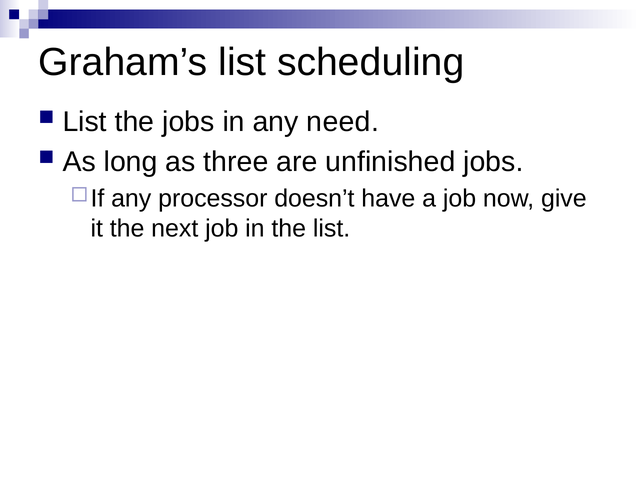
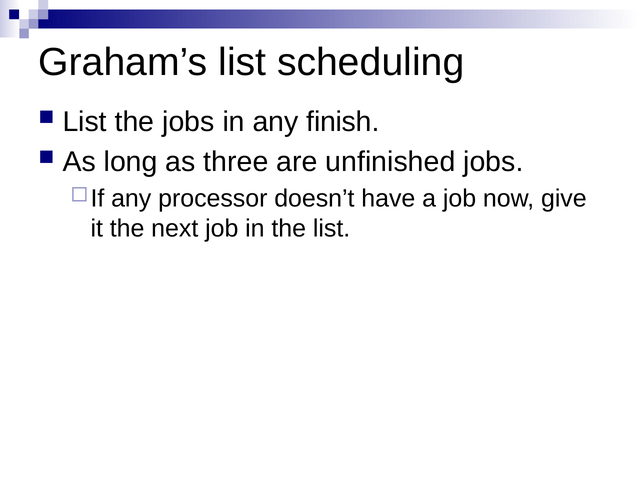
need: need -> finish
